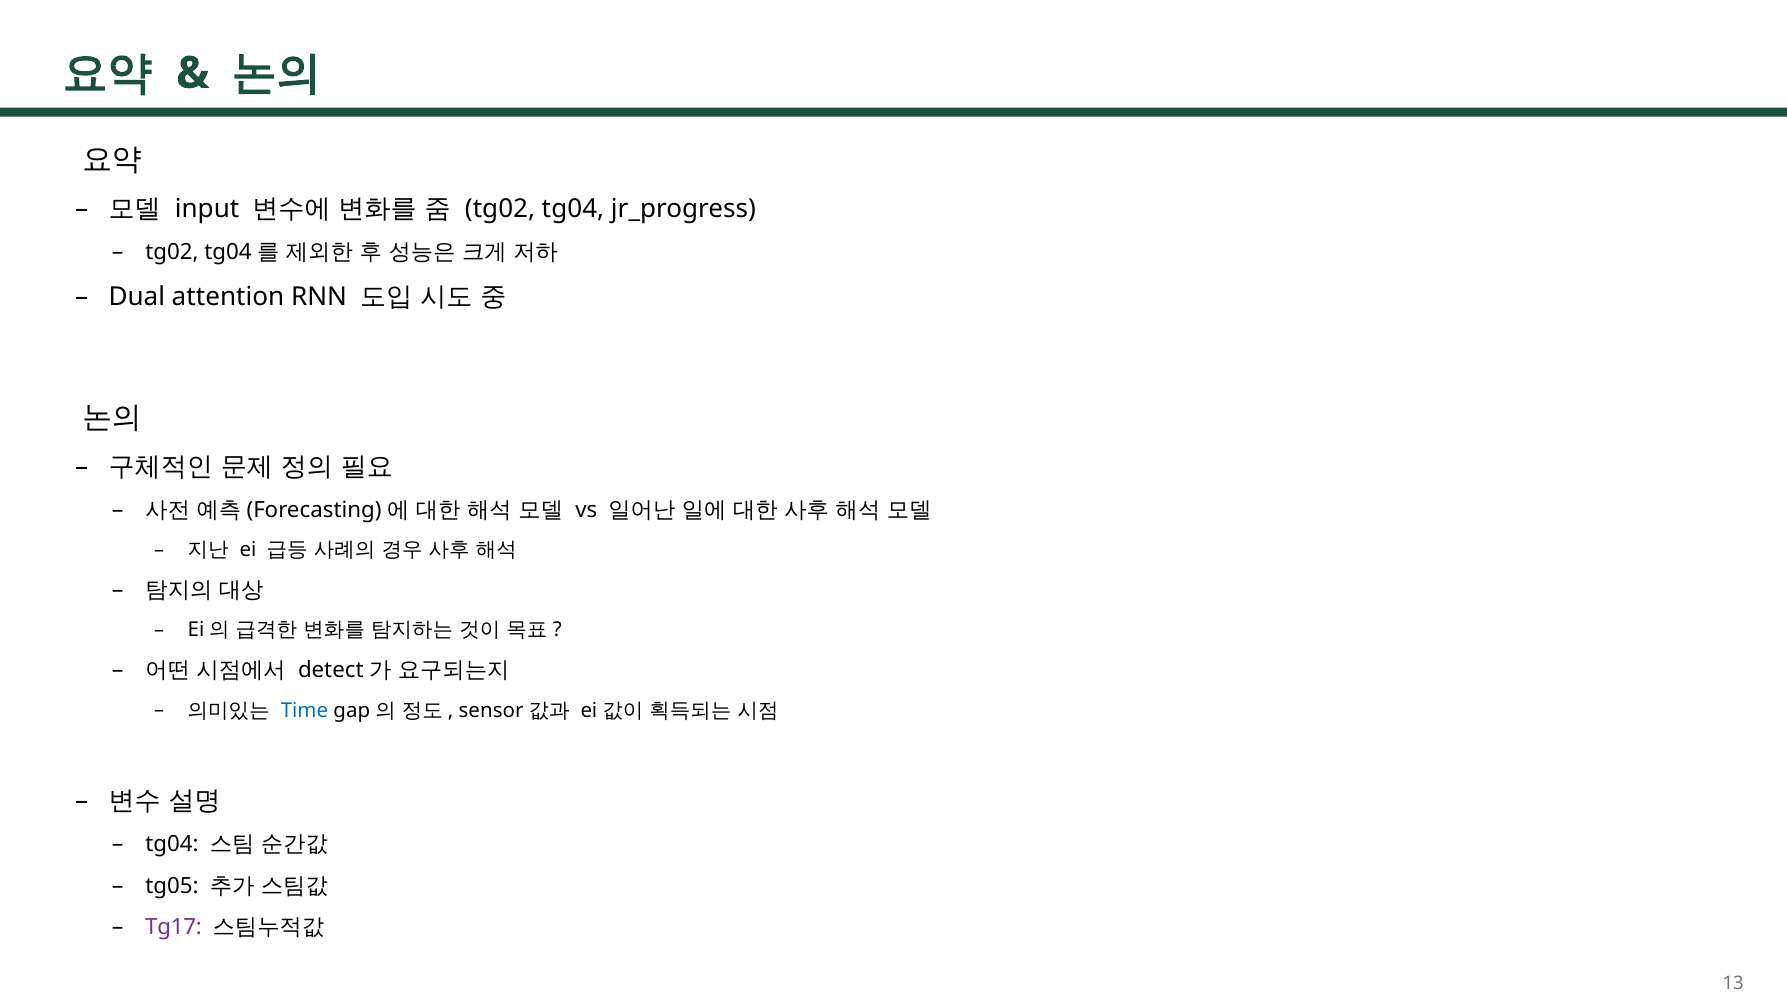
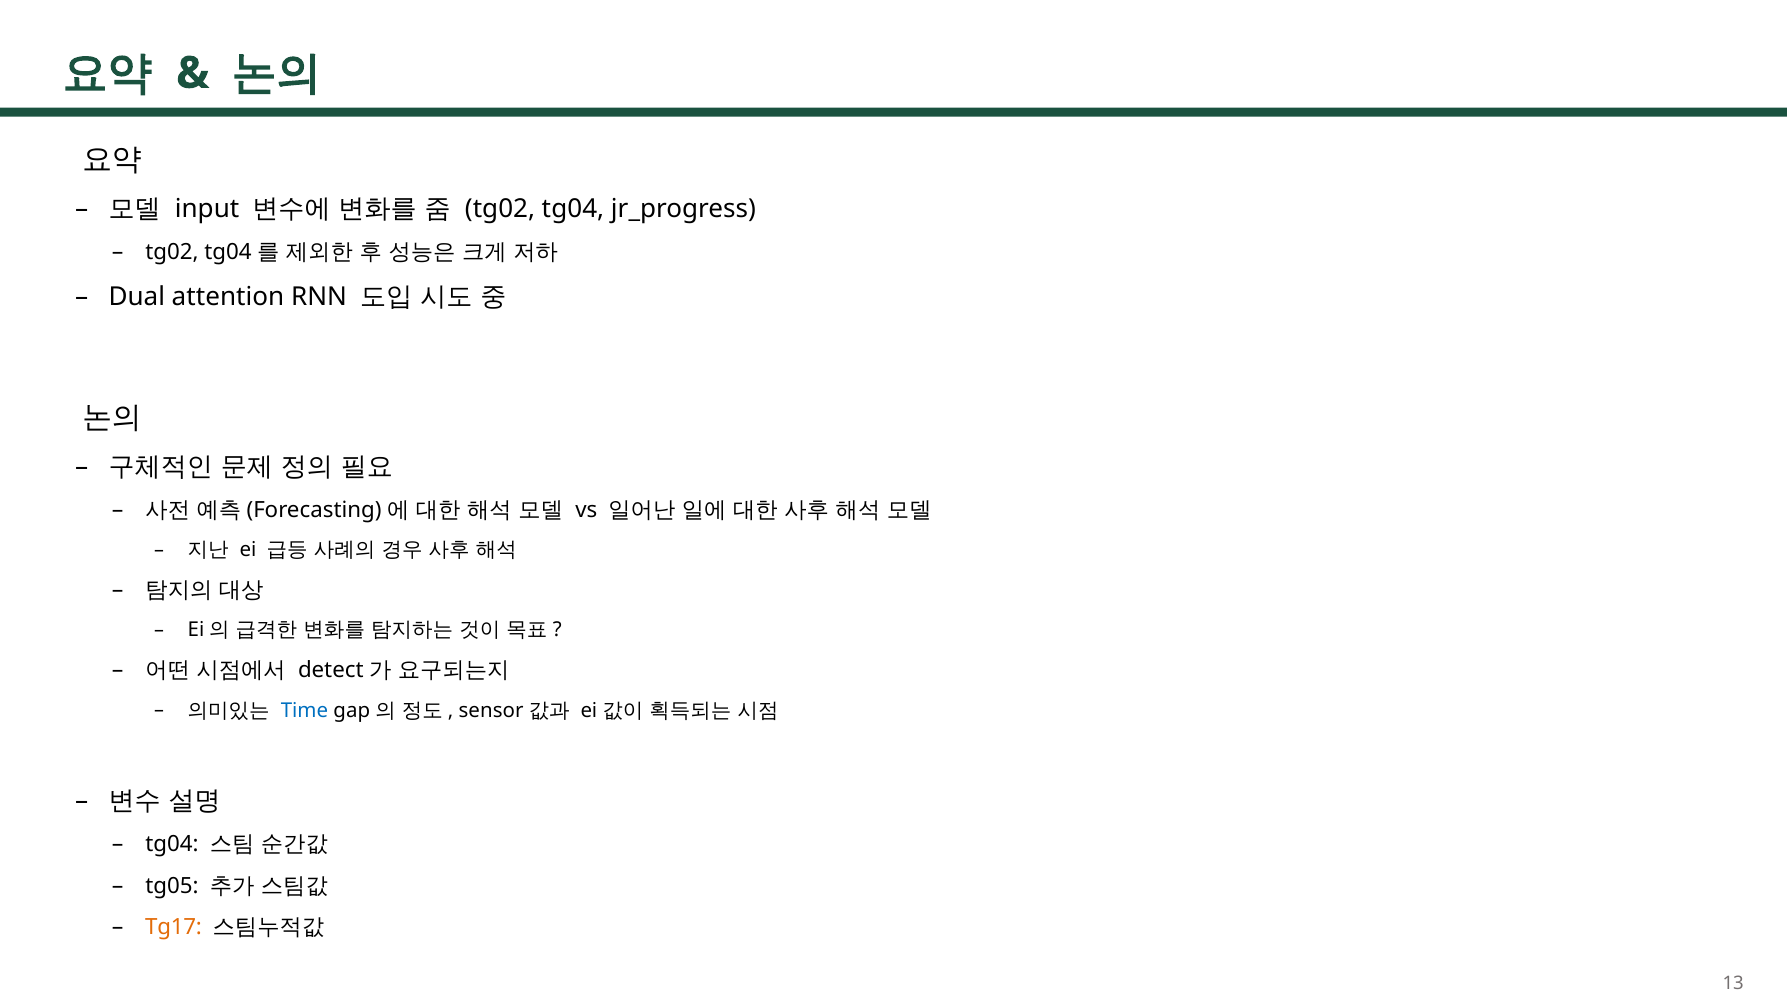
Tg17 colour: purple -> orange
